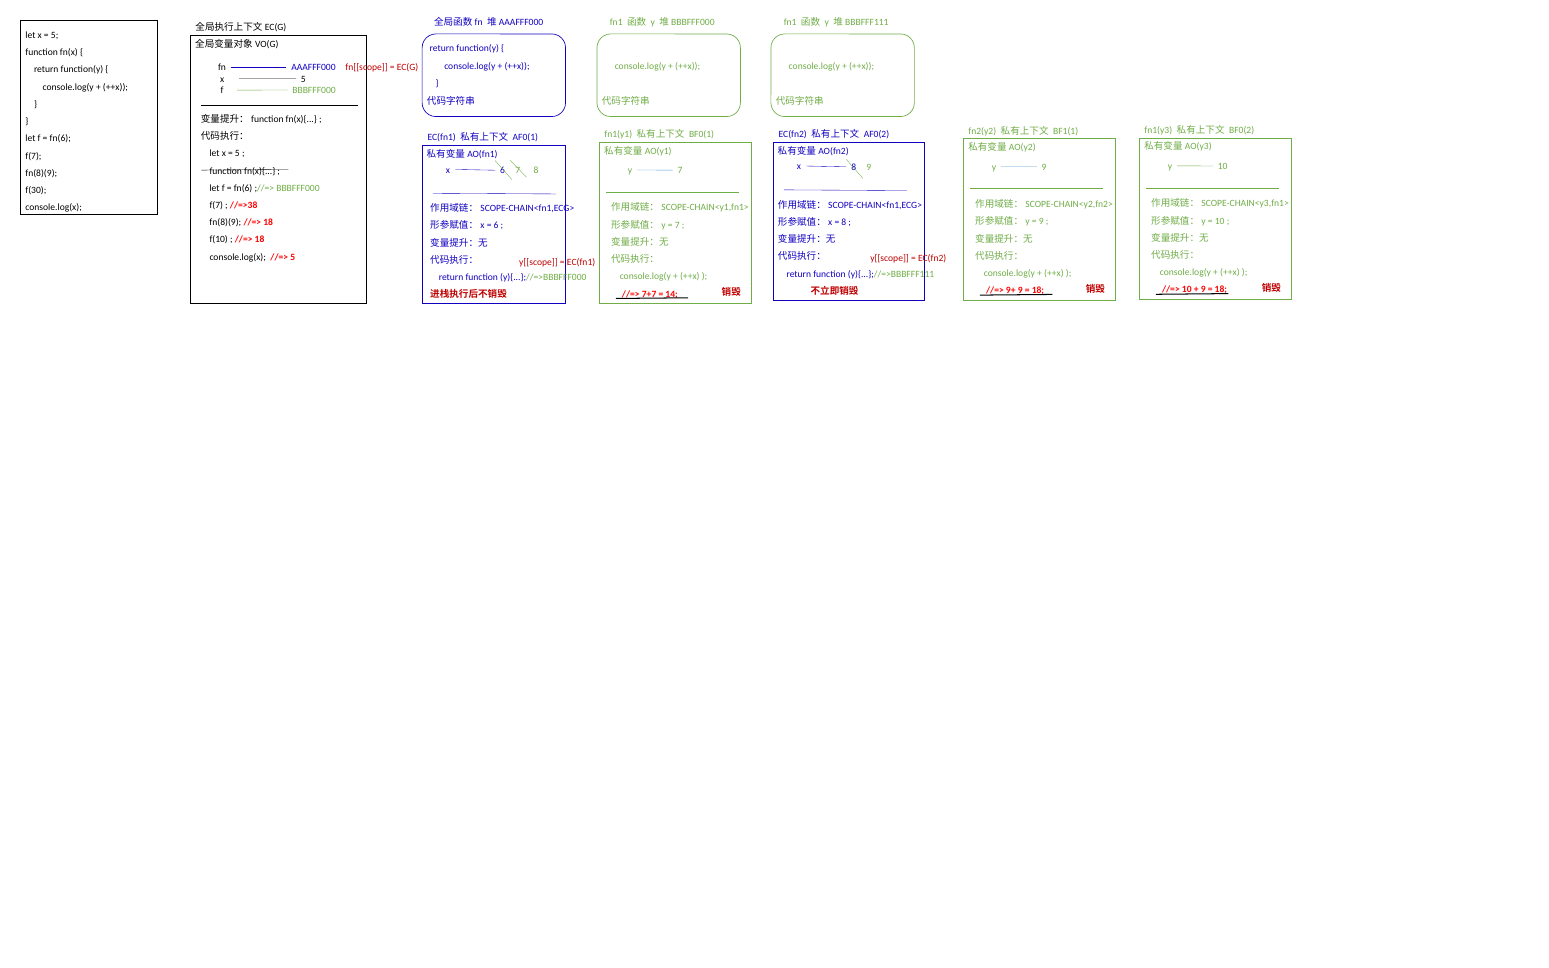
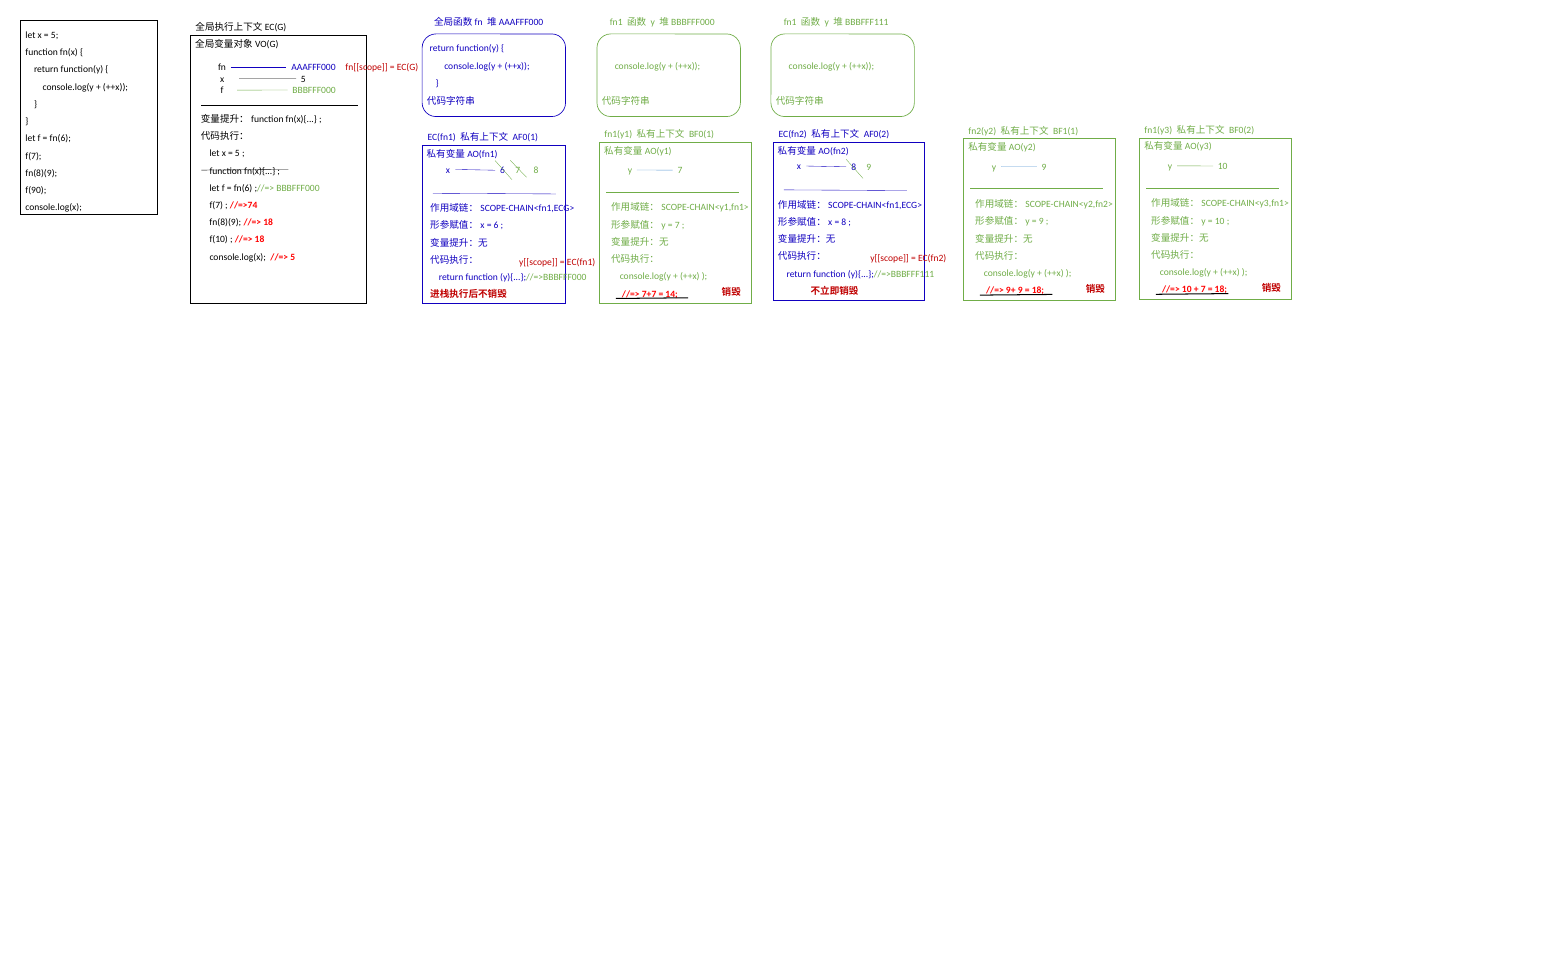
f(30: f(30 -> f(90
//=>38: //=>38 -> //=>74
9 at (1203, 290): 9 -> 7
